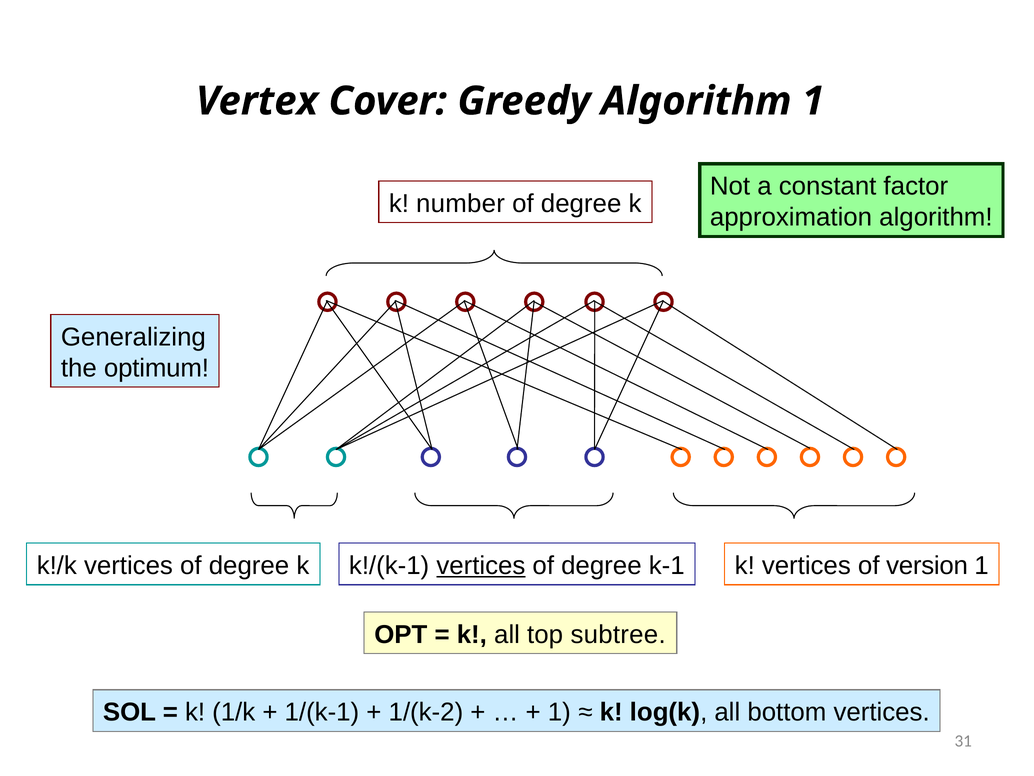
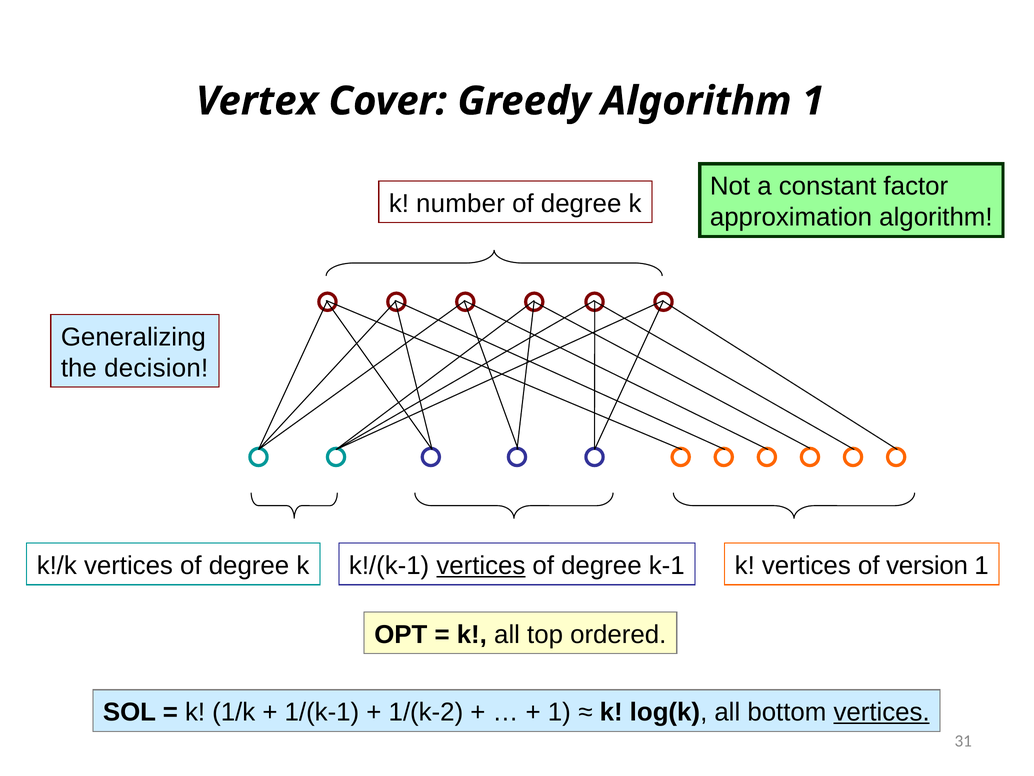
optimum: optimum -> decision
subtree: subtree -> ordered
vertices at (882, 712) underline: none -> present
